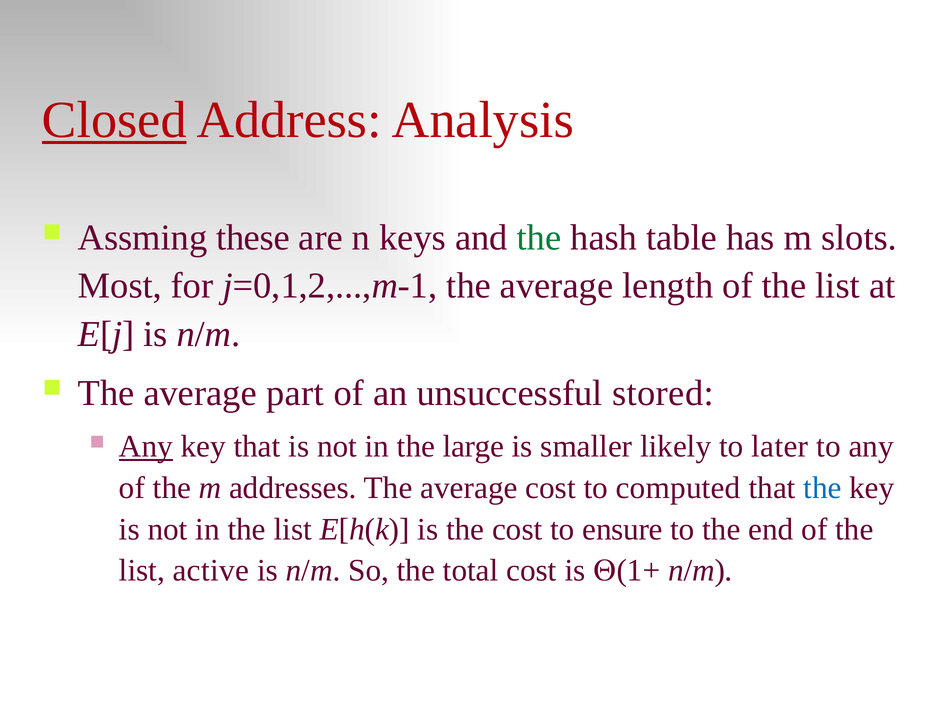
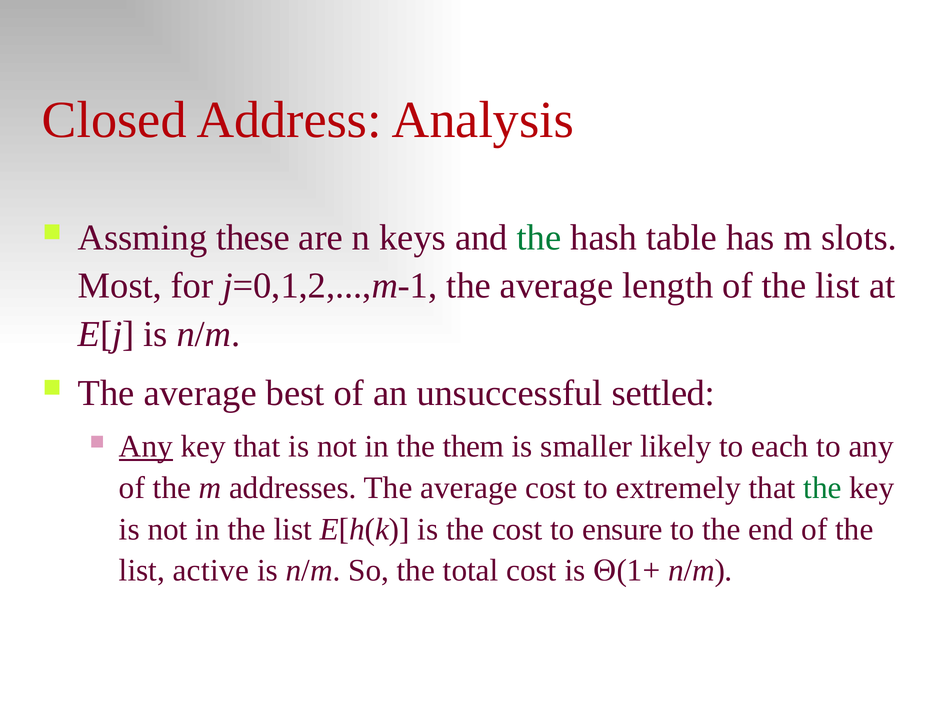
Closed underline: present -> none
part: part -> best
stored: stored -> settled
large: large -> them
later: later -> each
computed: computed -> extremely
the at (822, 488) colour: blue -> green
